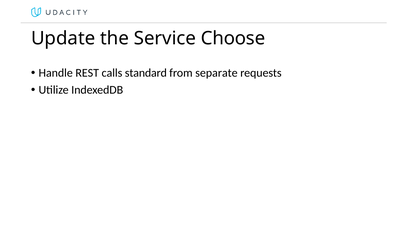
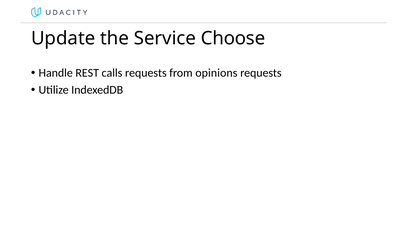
calls standard: standard -> requests
separate: separate -> opinions
